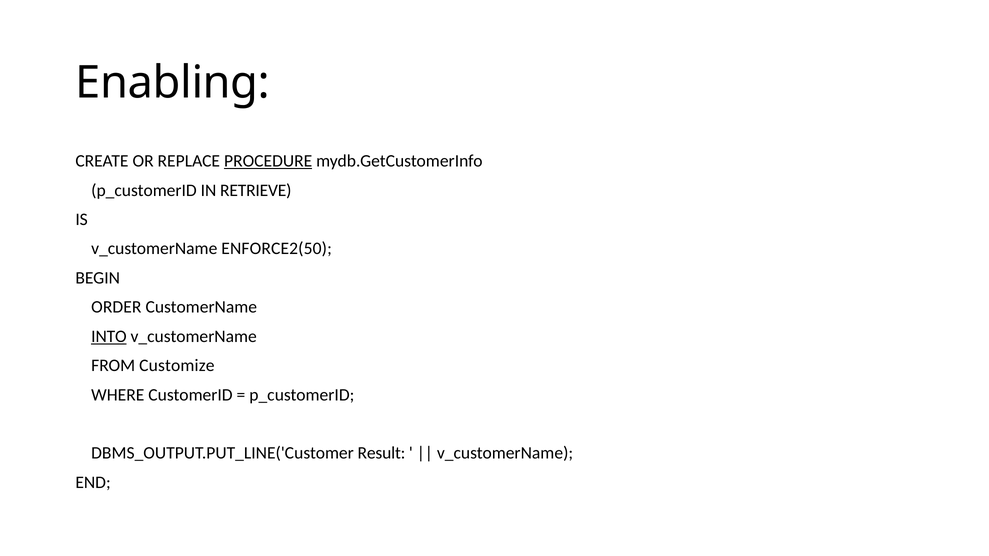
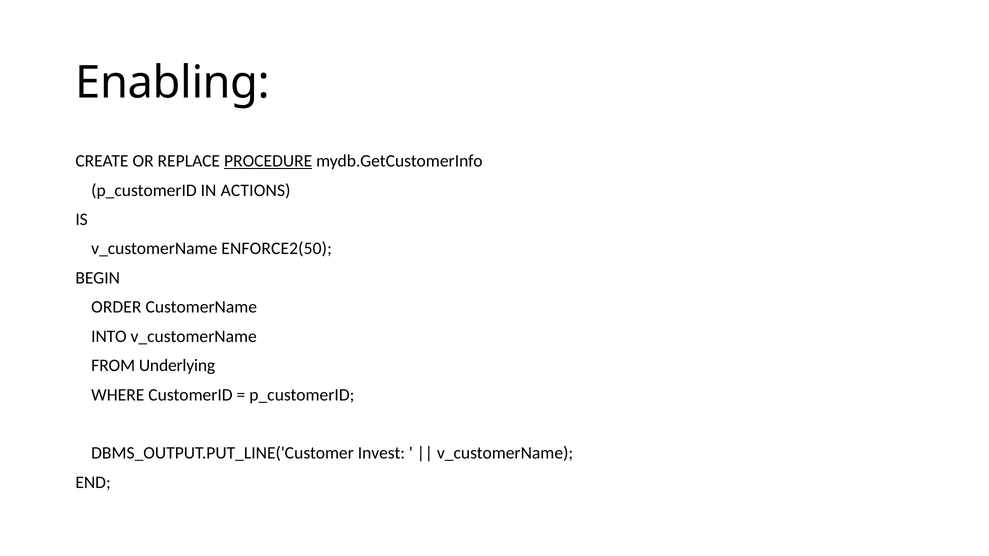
RETRIEVE: RETRIEVE -> ACTIONS
INTO underline: present -> none
Customize: Customize -> Underlying
Result: Result -> Invest
